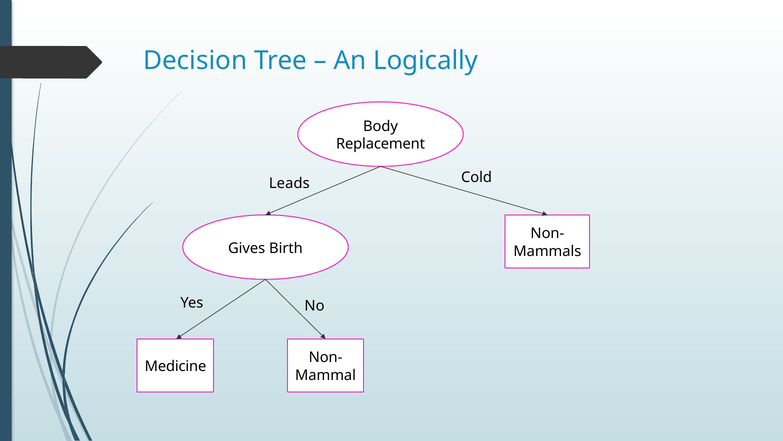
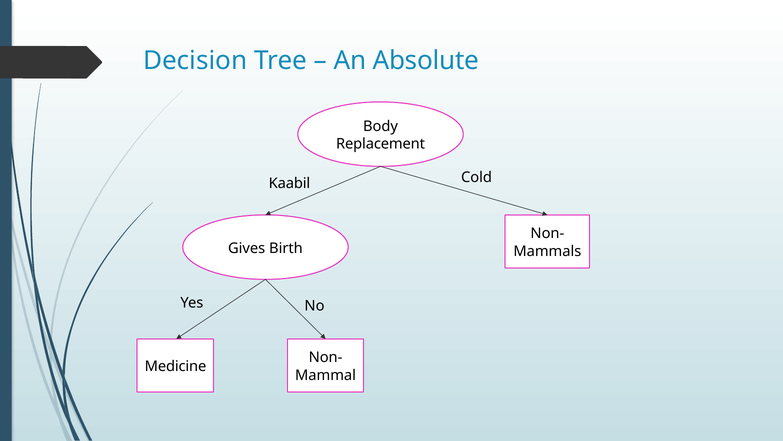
Logically: Logically -> Absolute
Leads: Leads -> Kaabil
